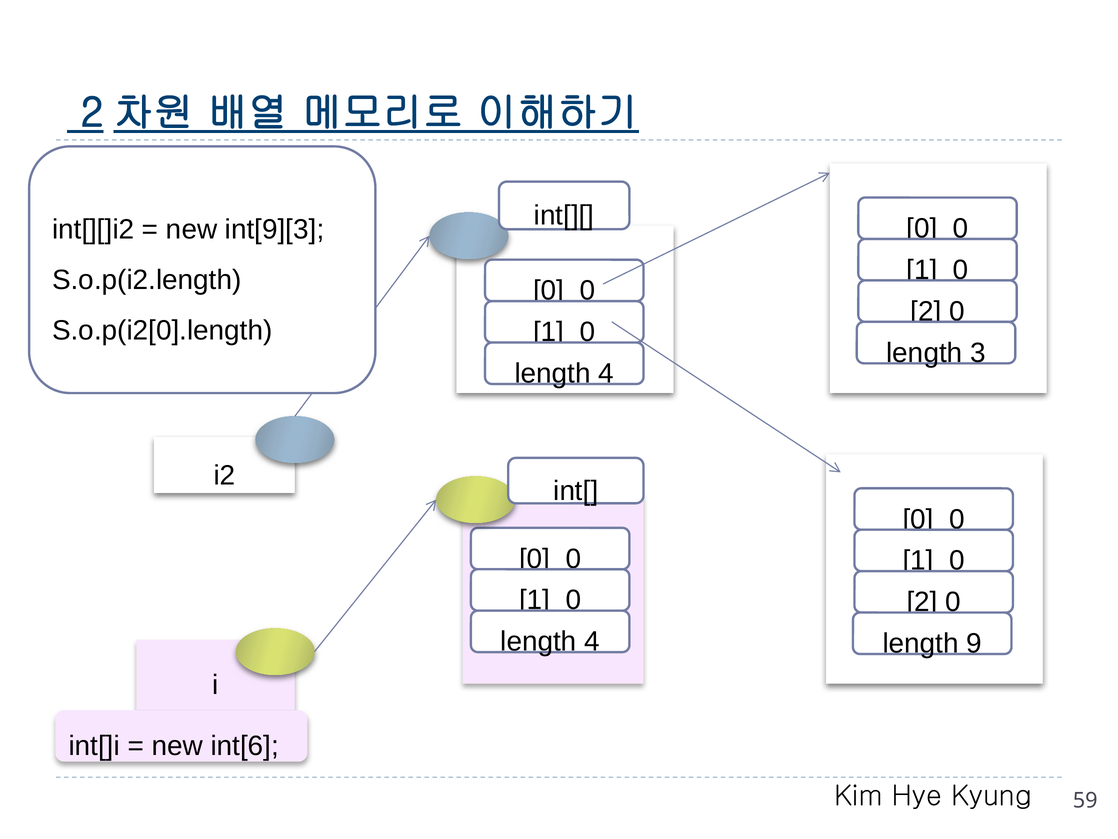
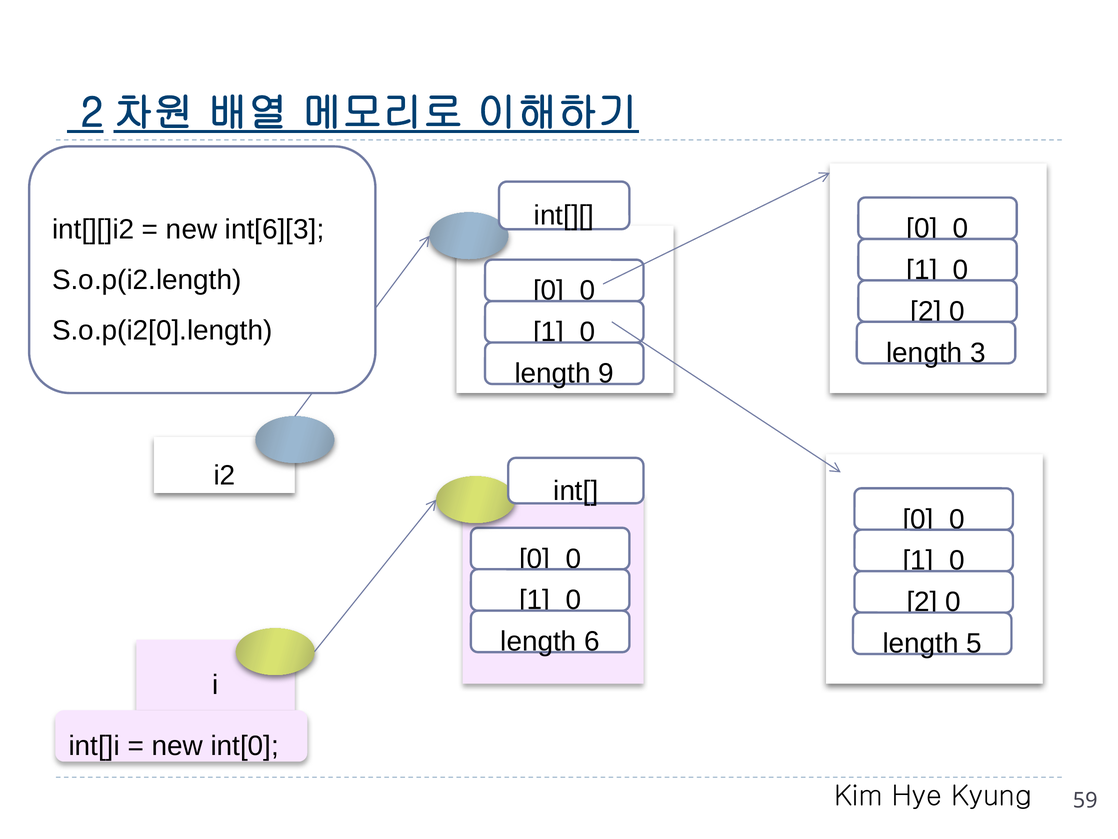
int[9][3: int[9][3 -> int[6][3
4 at (606, 373): 4 -> 9
4 at (592, 641): 4 -> 6
9: 9 -> 5
int[6: int[6 -> int[0
